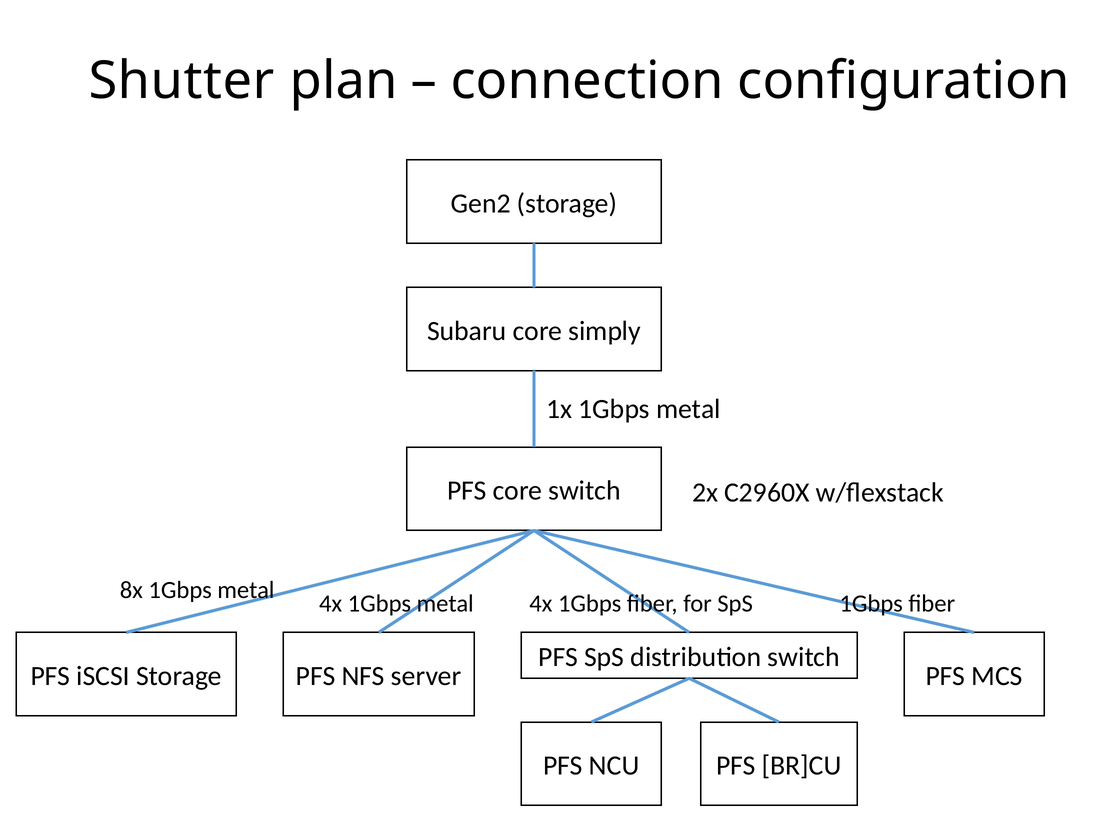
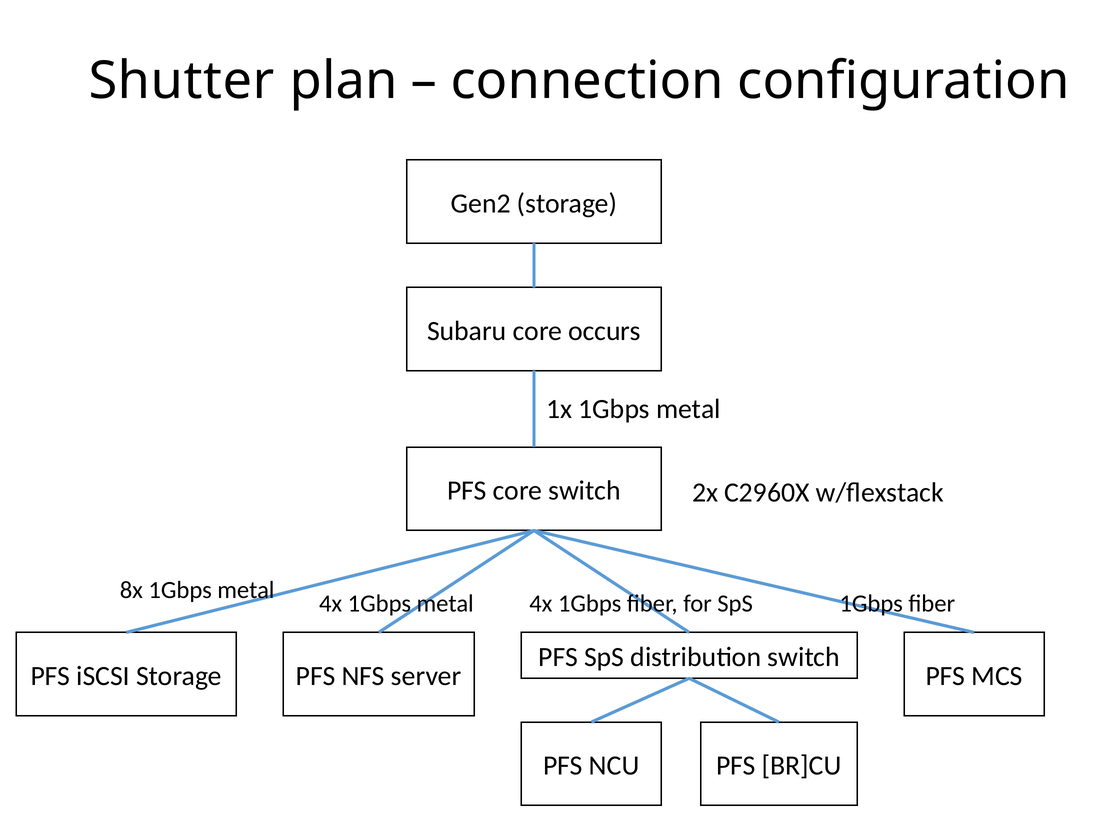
simply: simply -> occurs
